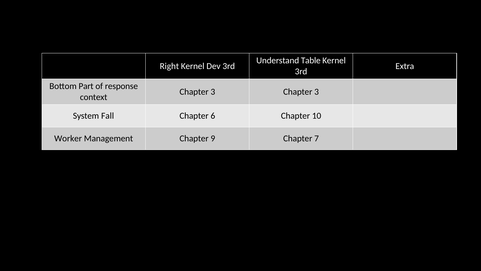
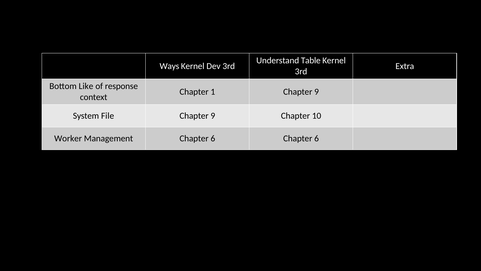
Right: Right -> Ways
Part: Part -> Like
3 at (213, 92): 3 -> 1
3 at (317, 92): 3 -> 9
Fall: Fall -> File
6 at (213, 116): 6 -> 9
Management Chapter 9: 9 -> 6
7 at (317, 138): 7 -> 6
